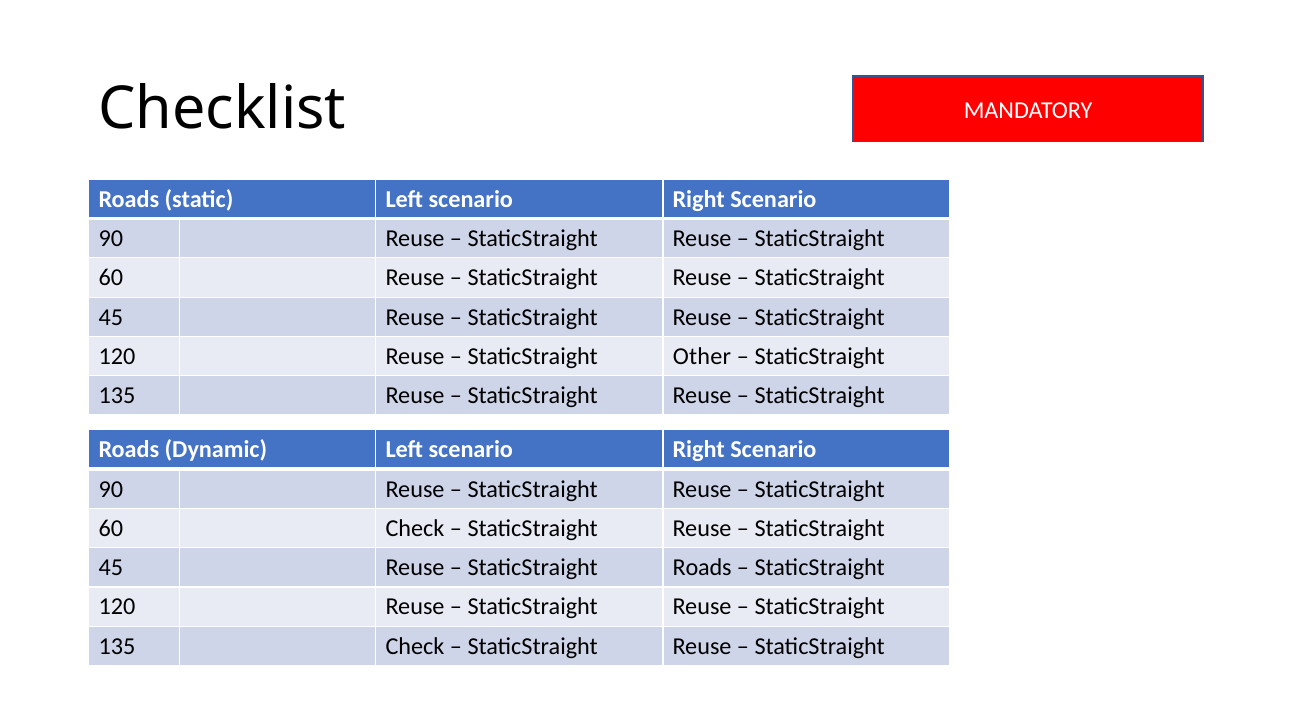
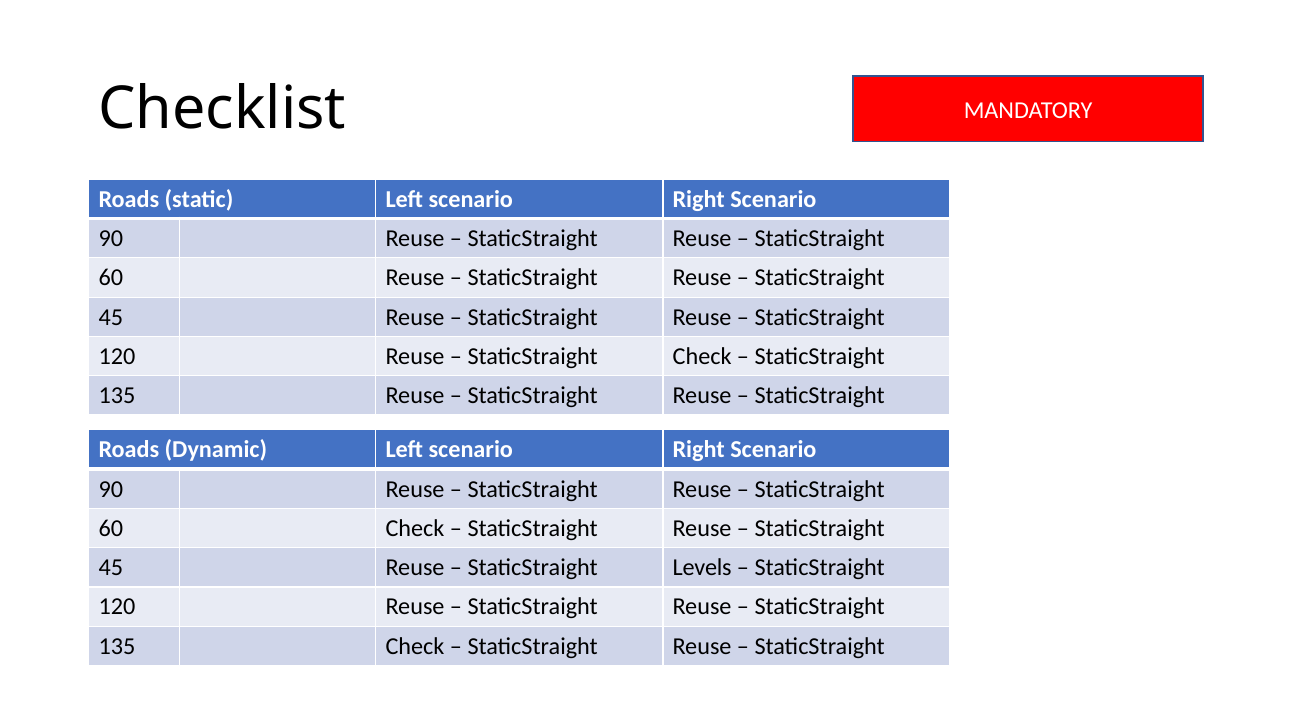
StaticStraight Other: Other -> Check
StaticStraight Roads: Roads -> Levels
